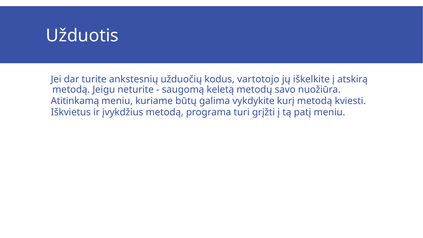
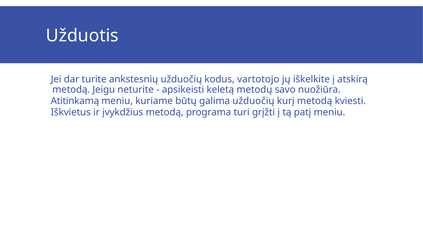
saugomą: saugomą -> apsikeisti
galima vykdykite: vykdykite -> užduočių
